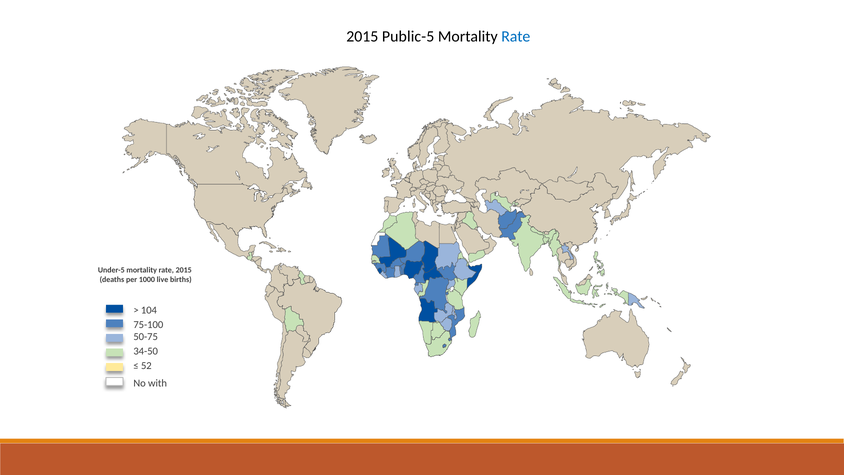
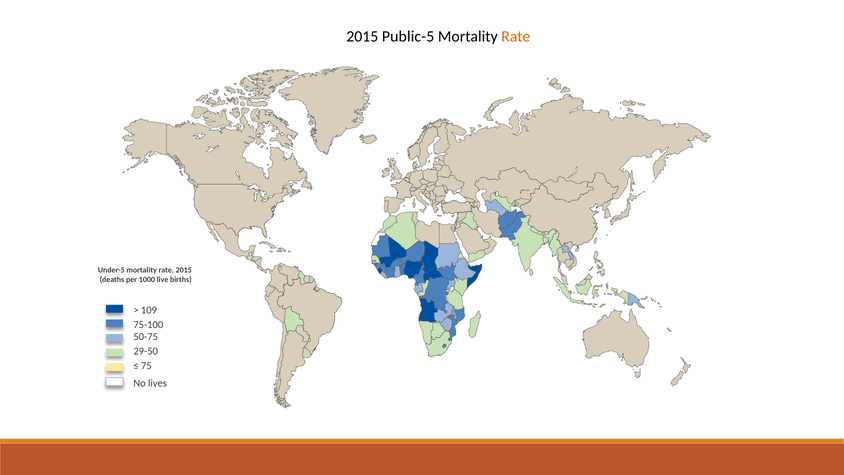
Rate at (516, 37) colour: blue -> orange
104: 104 -> 109
34-50: 34-50 -> 29-50
52: 52 -> 75
with: with -> lives
